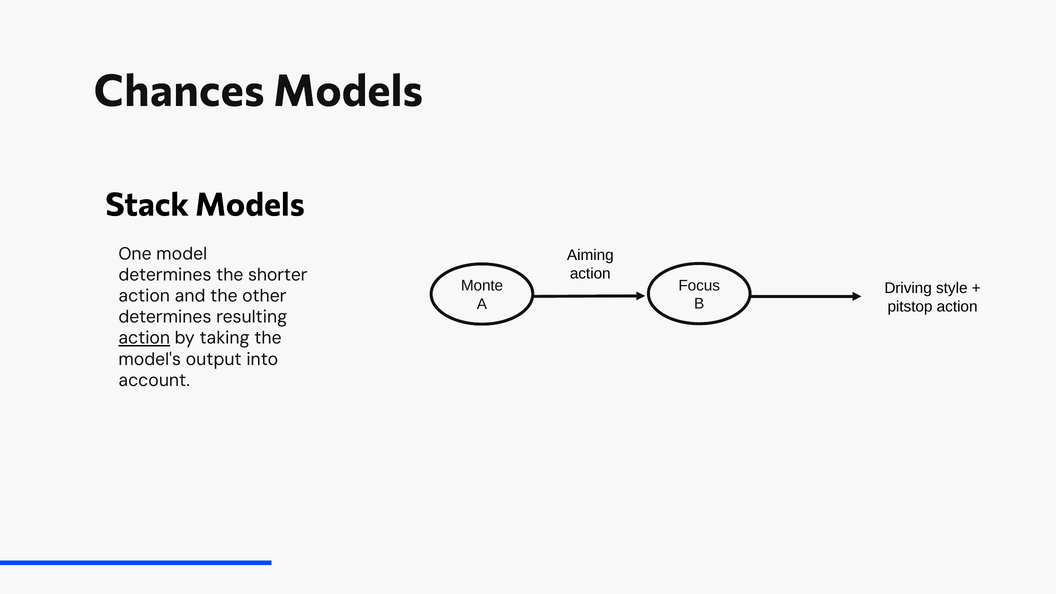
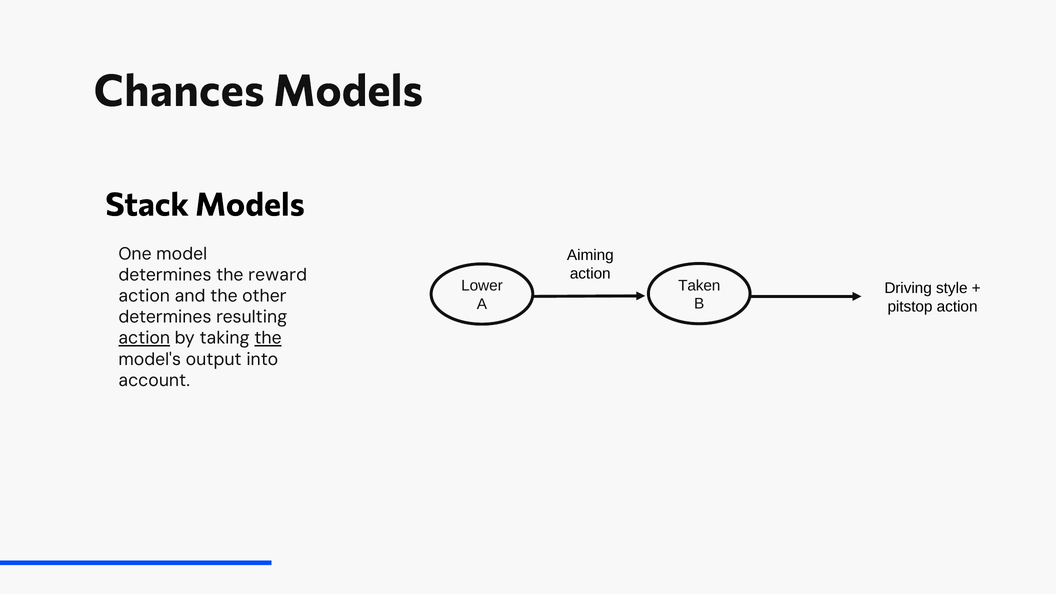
shorter: shorter -> reward
Focus: Focus -> Taken
Monte: Monte -> Lower
the at (268, 338) underline: none -> present
